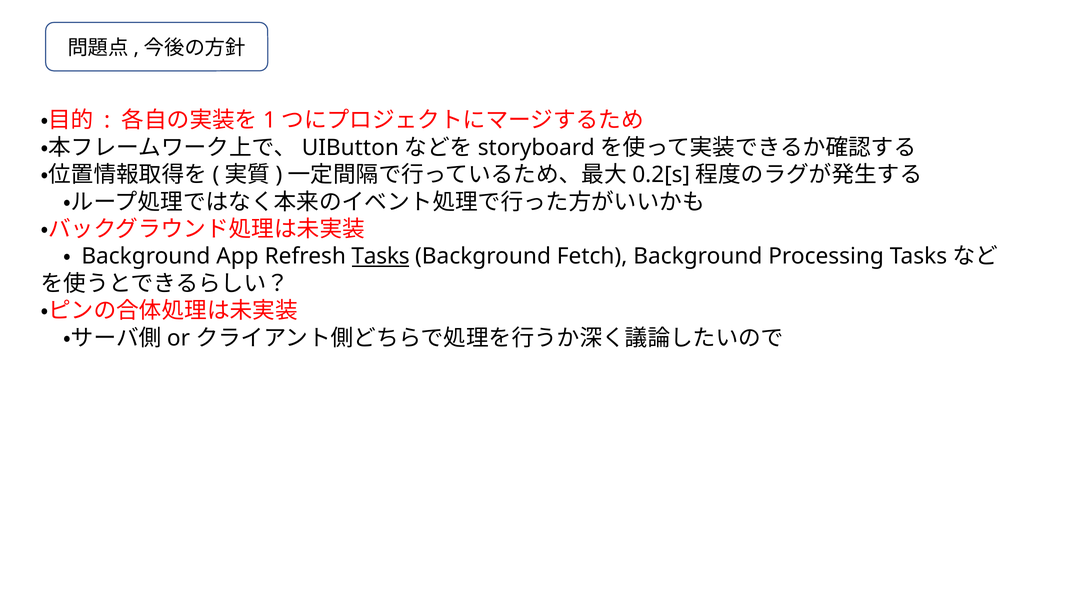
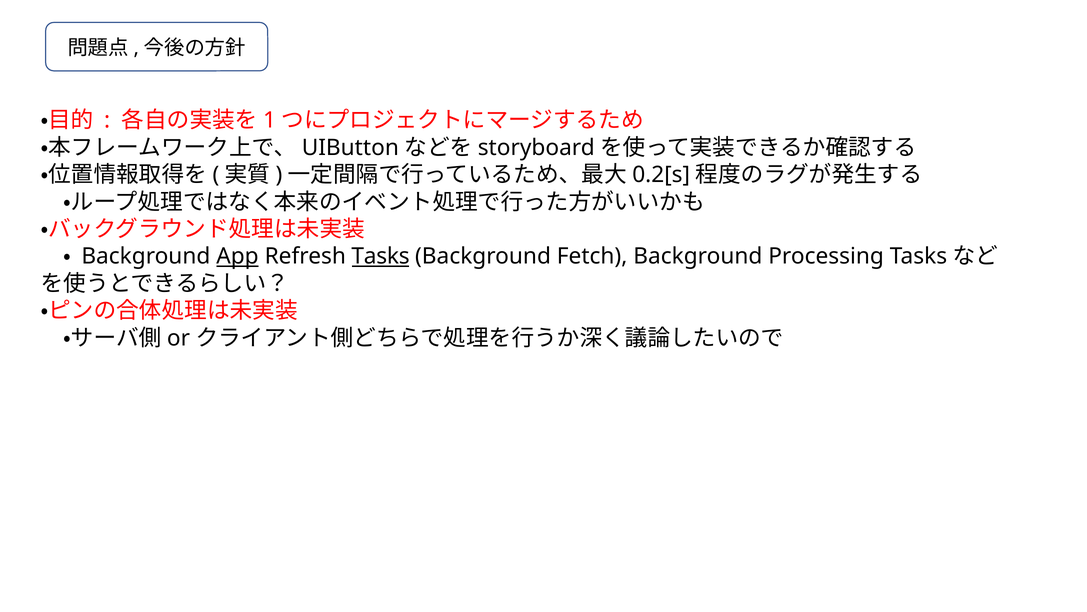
App underline: none -> present
